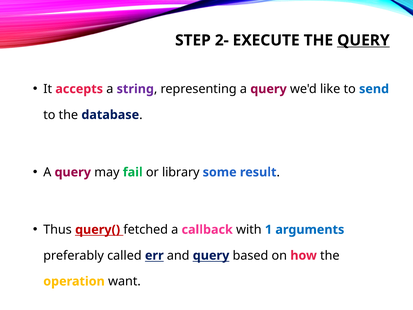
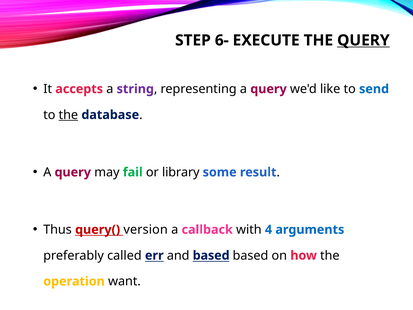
2-: 2- -> 6-
the at (68, 115) underline: none -> present
fetched: fetched -> version
1: 1 -> 4
and query: query -> based
